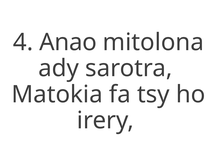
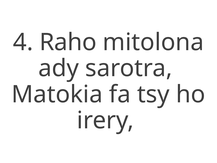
Anao: Anao -> Raho
